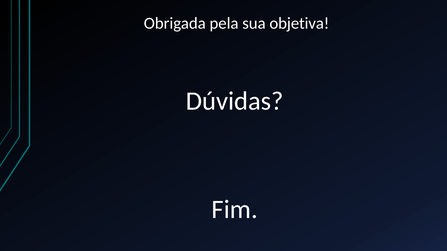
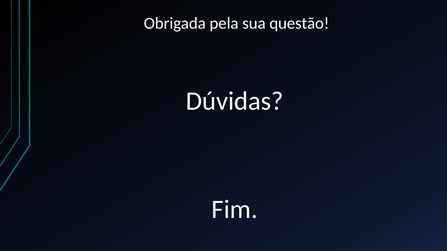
objetiva: objetiva -> questão
